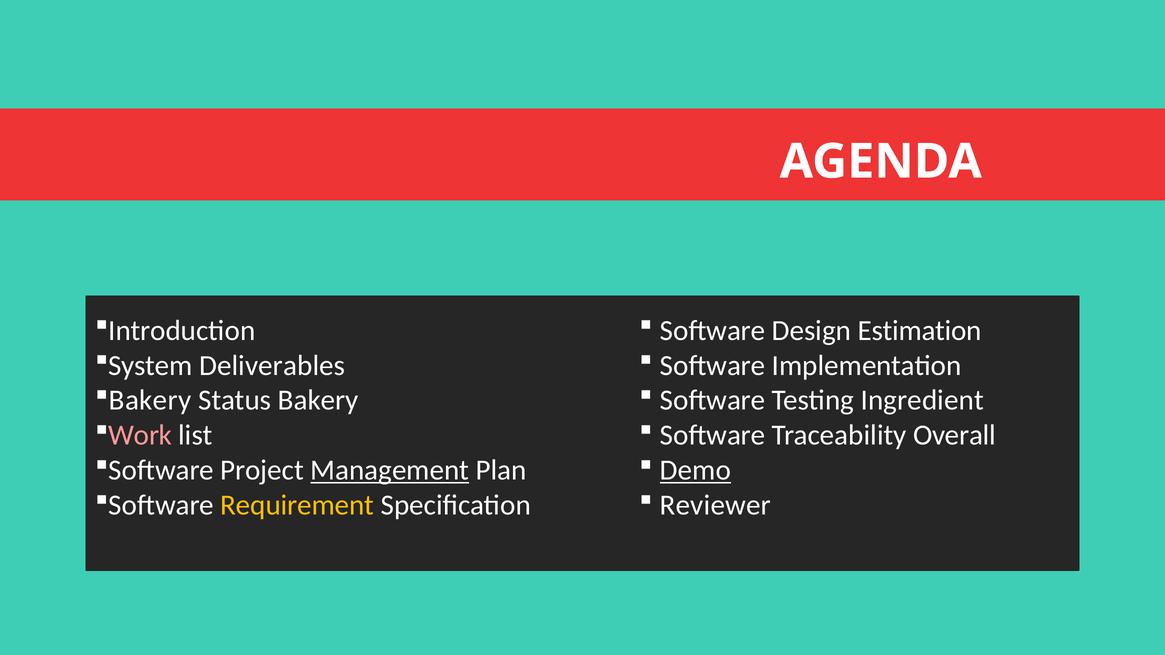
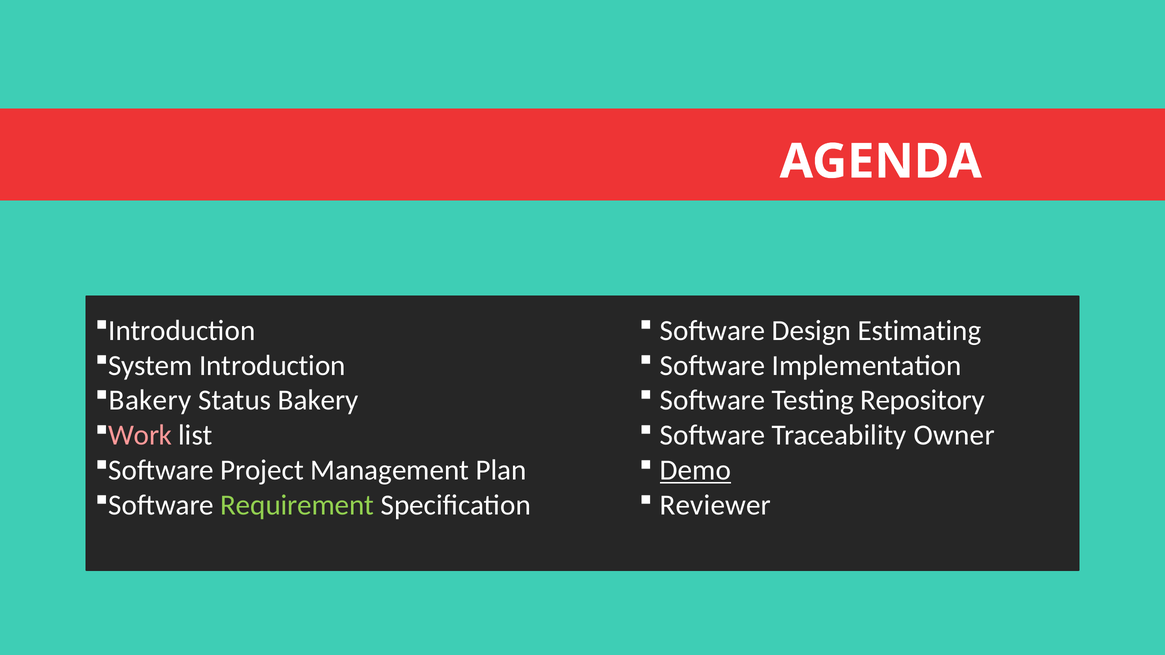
Estimation: Estimation -> Estimating
System Deliverables: Deliverables -> Introduction
Ingredient: Ingredient -> Repository
Overall: Overall -> Owner
Management underline: present -> none
Requirement colour: yellow -> light green
